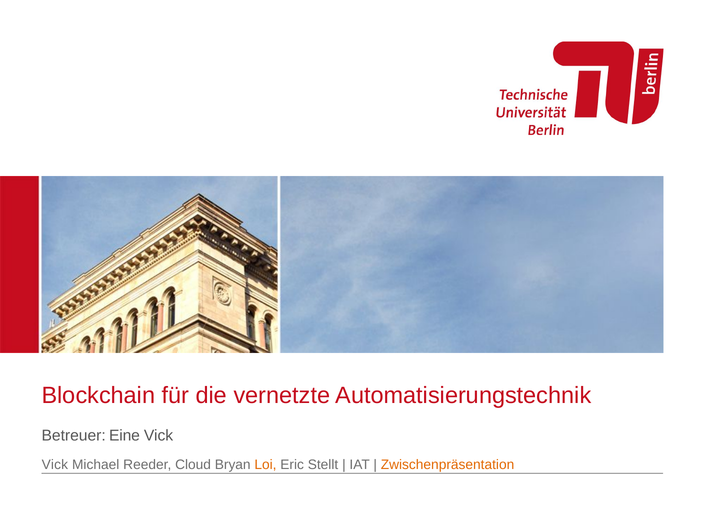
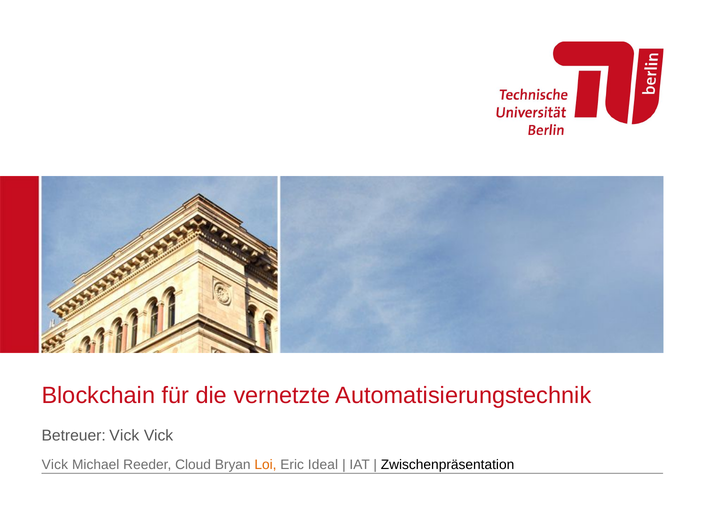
Betreuer Eine: Eine -> Vick
Stellt: Stellt -> Ideal
Zwischenpräsentation colour: orange -> black
